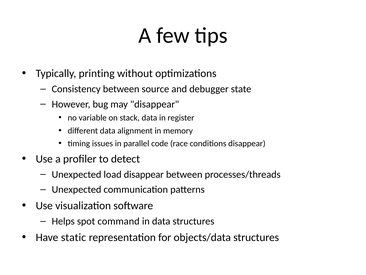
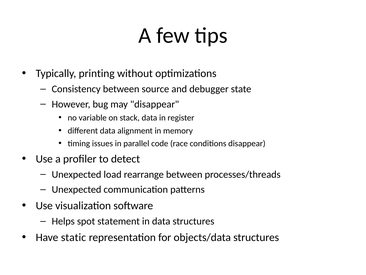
load disappear: disappear -> rearrange
command: command -> statement
